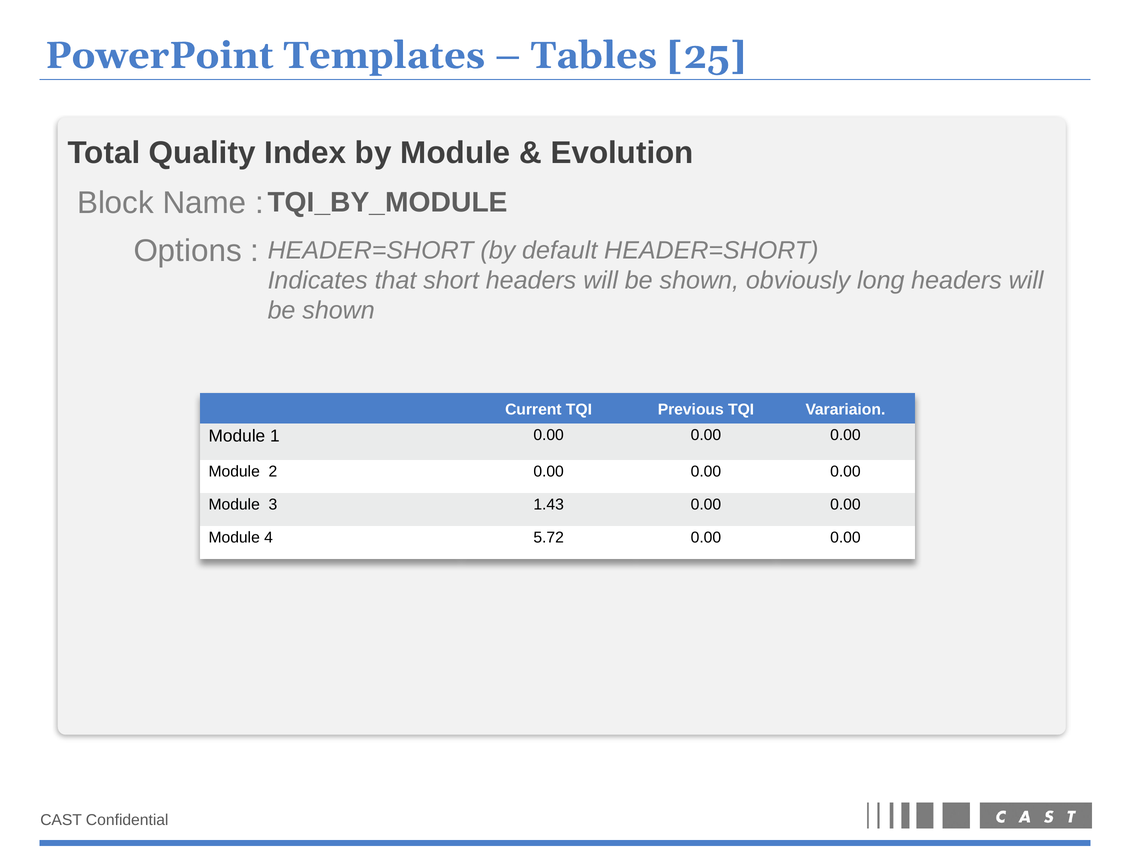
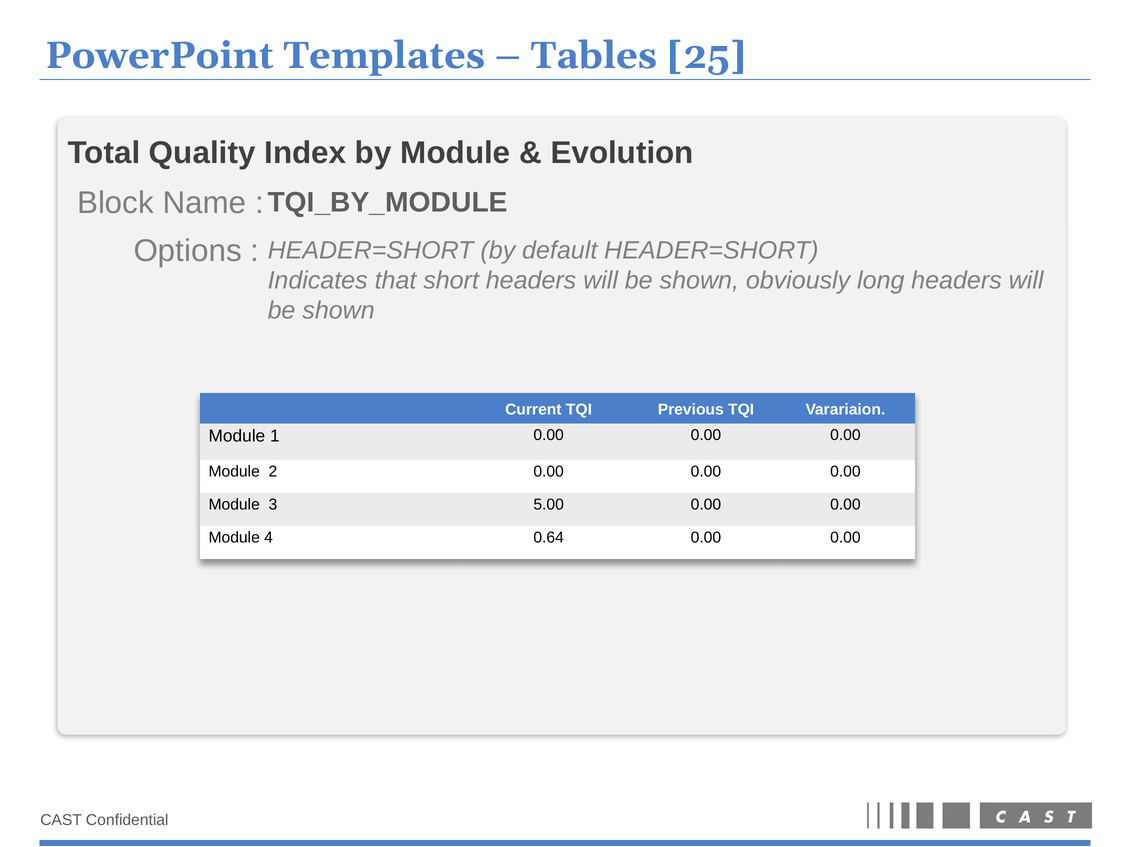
1.43: 1.43 -> 5.00
5.72: 5.72 -> 0.64
